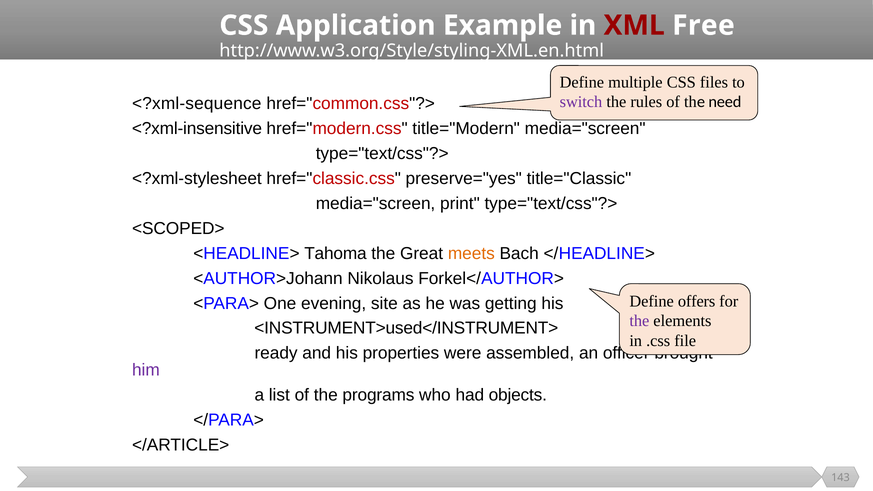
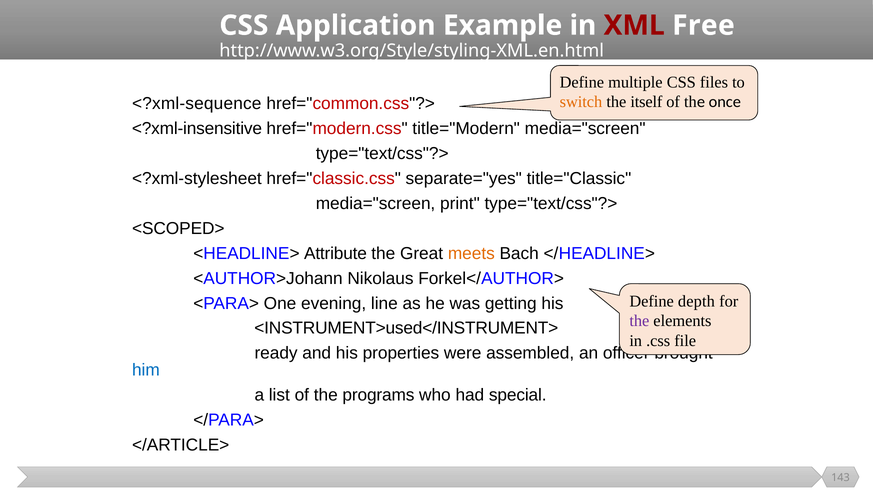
switch colour: purple -> orange
rules: rules -> itself
need: need -> once
preserve="yes: preserve="yes -> separate="yes
Tahoma: Tahoma -> Attribute
offers: offers -> depth
site: site -> line
him colour: purple -> blue
objects: objects -> special
